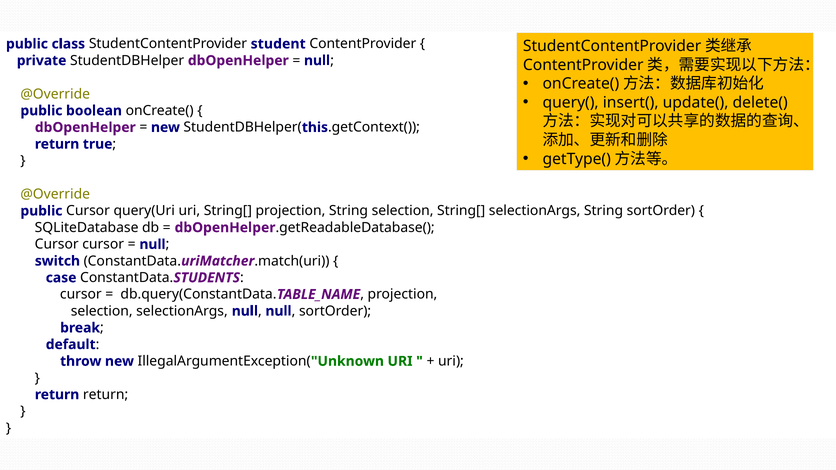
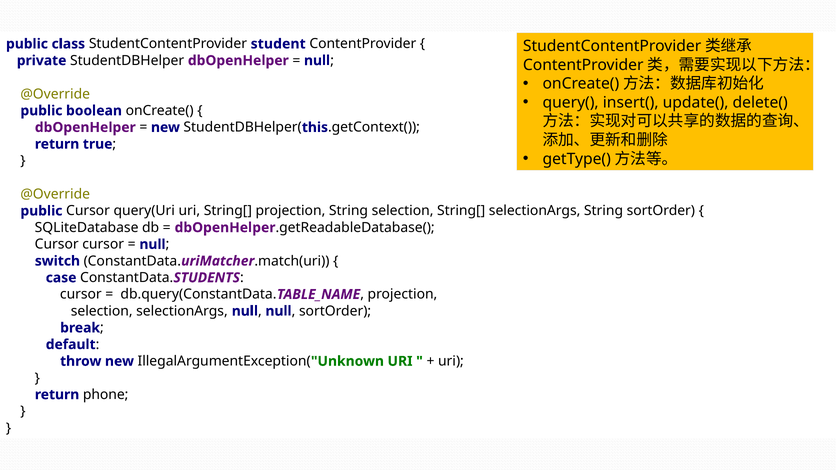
return return: return -> phone
